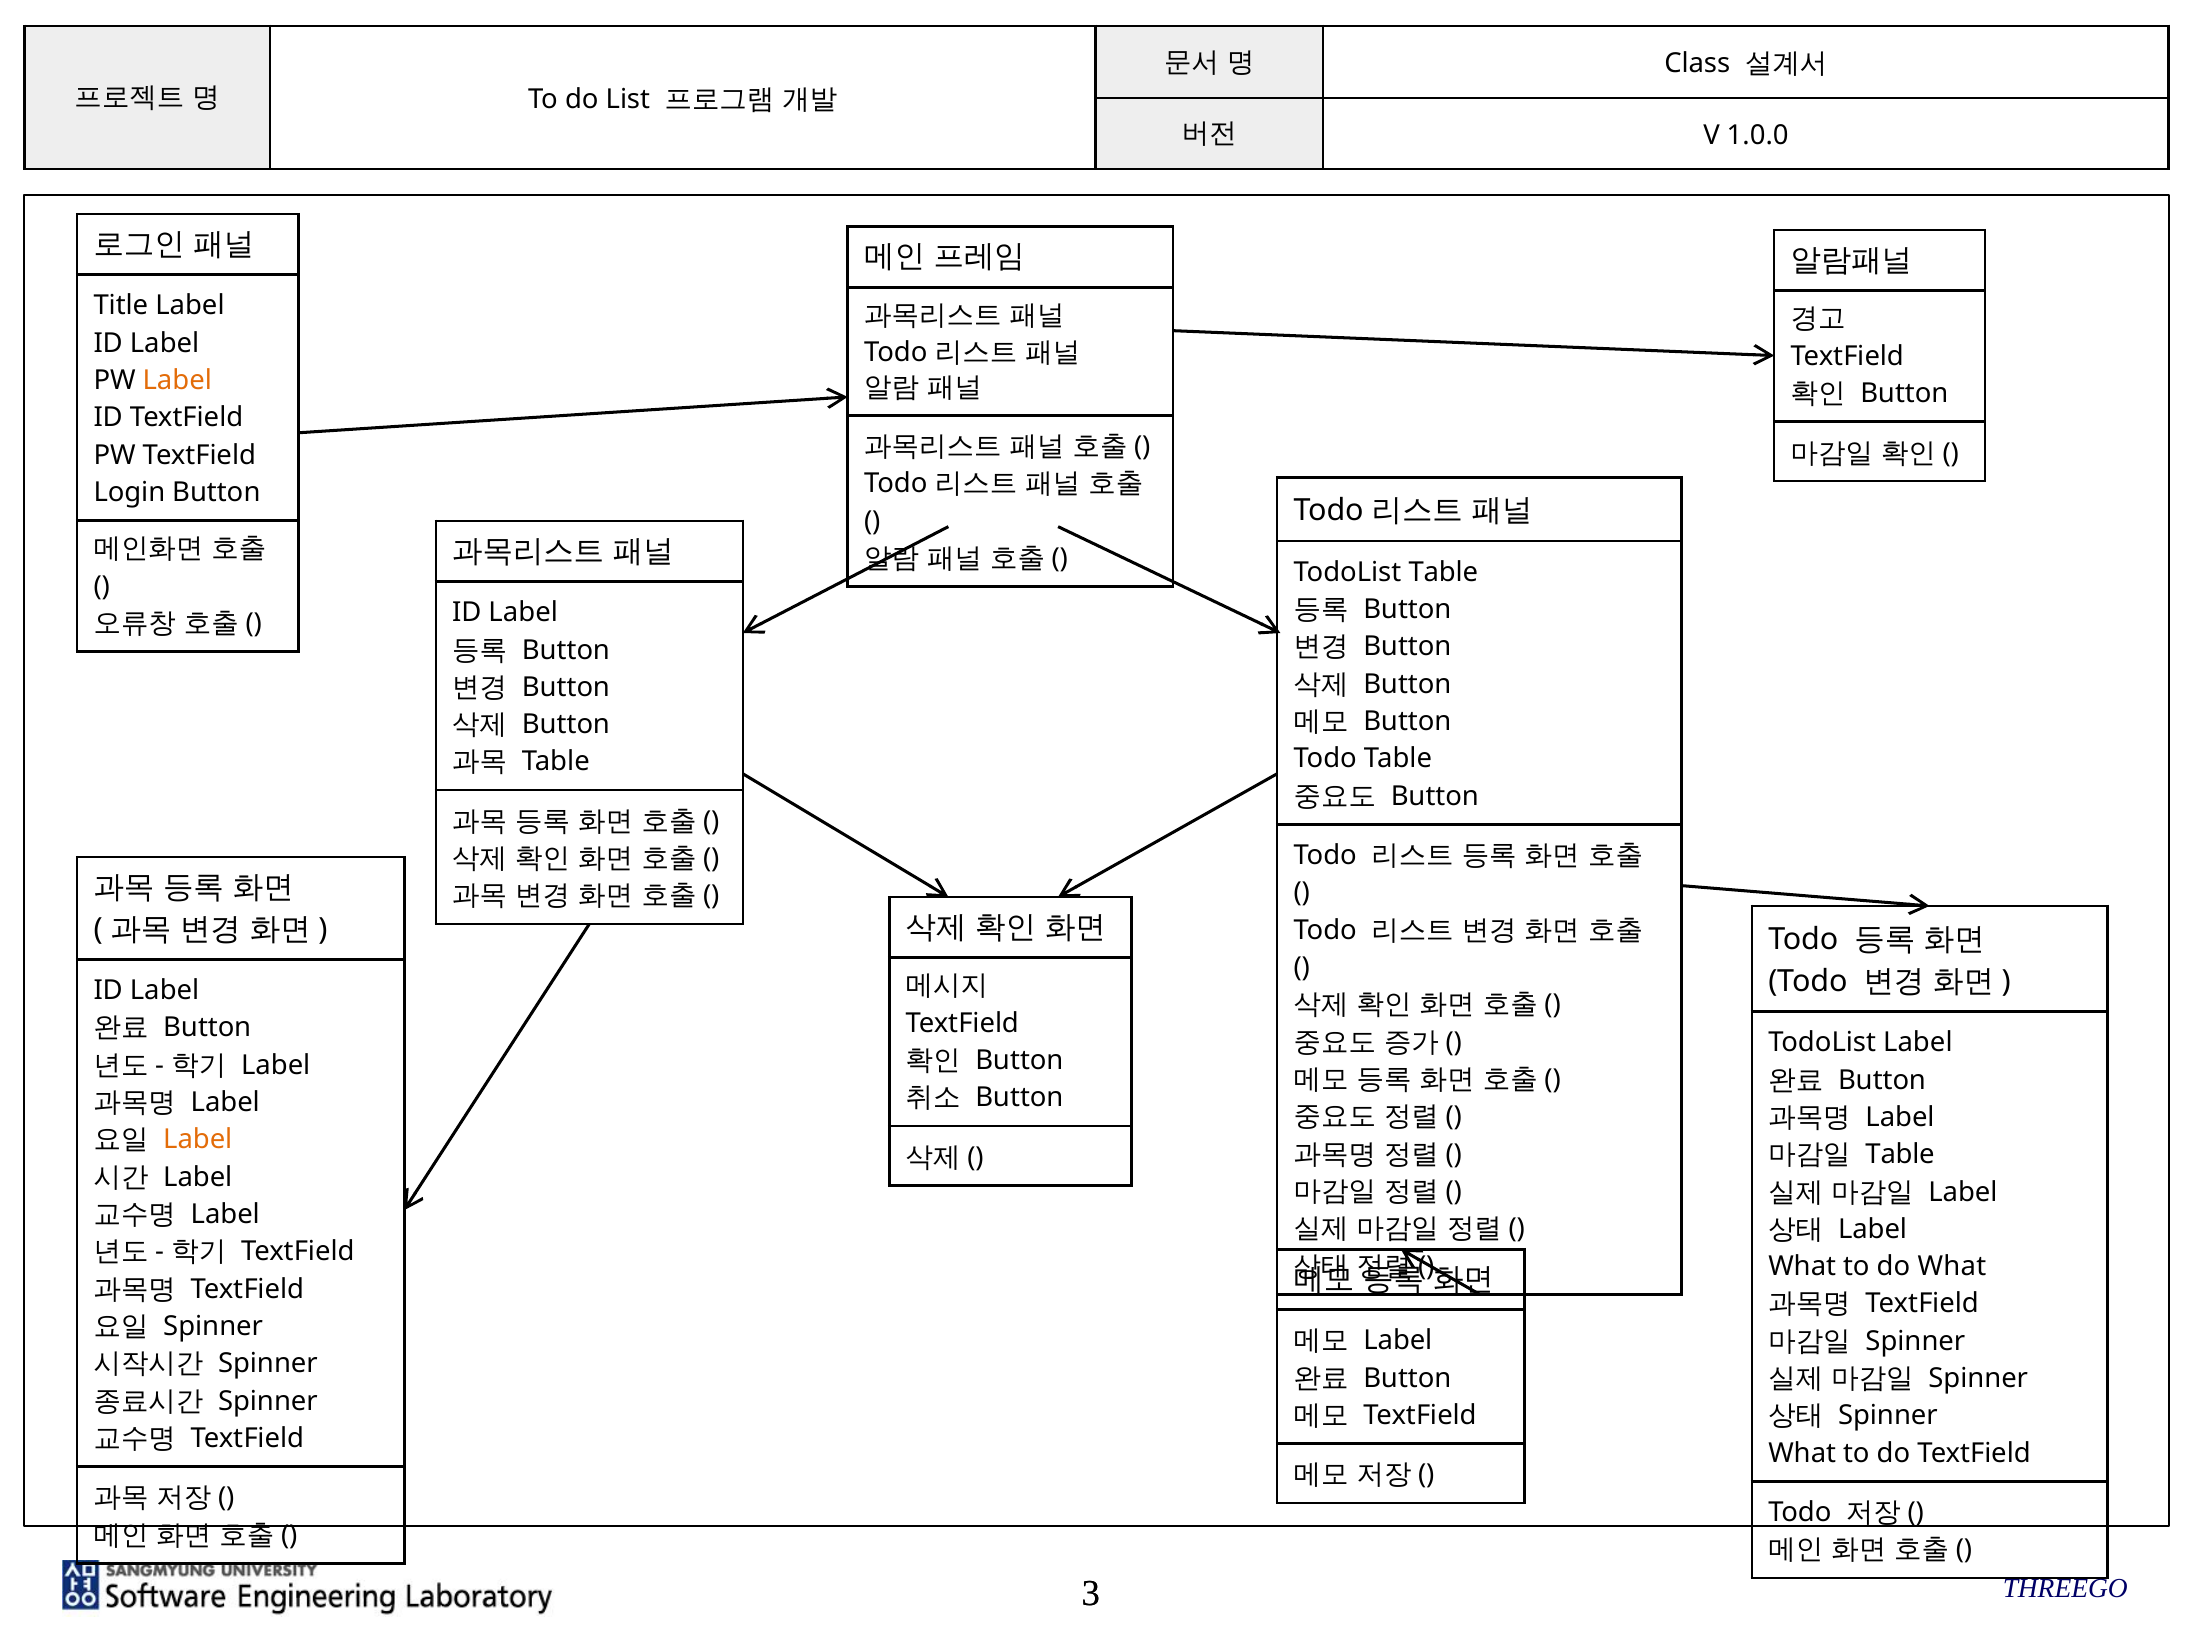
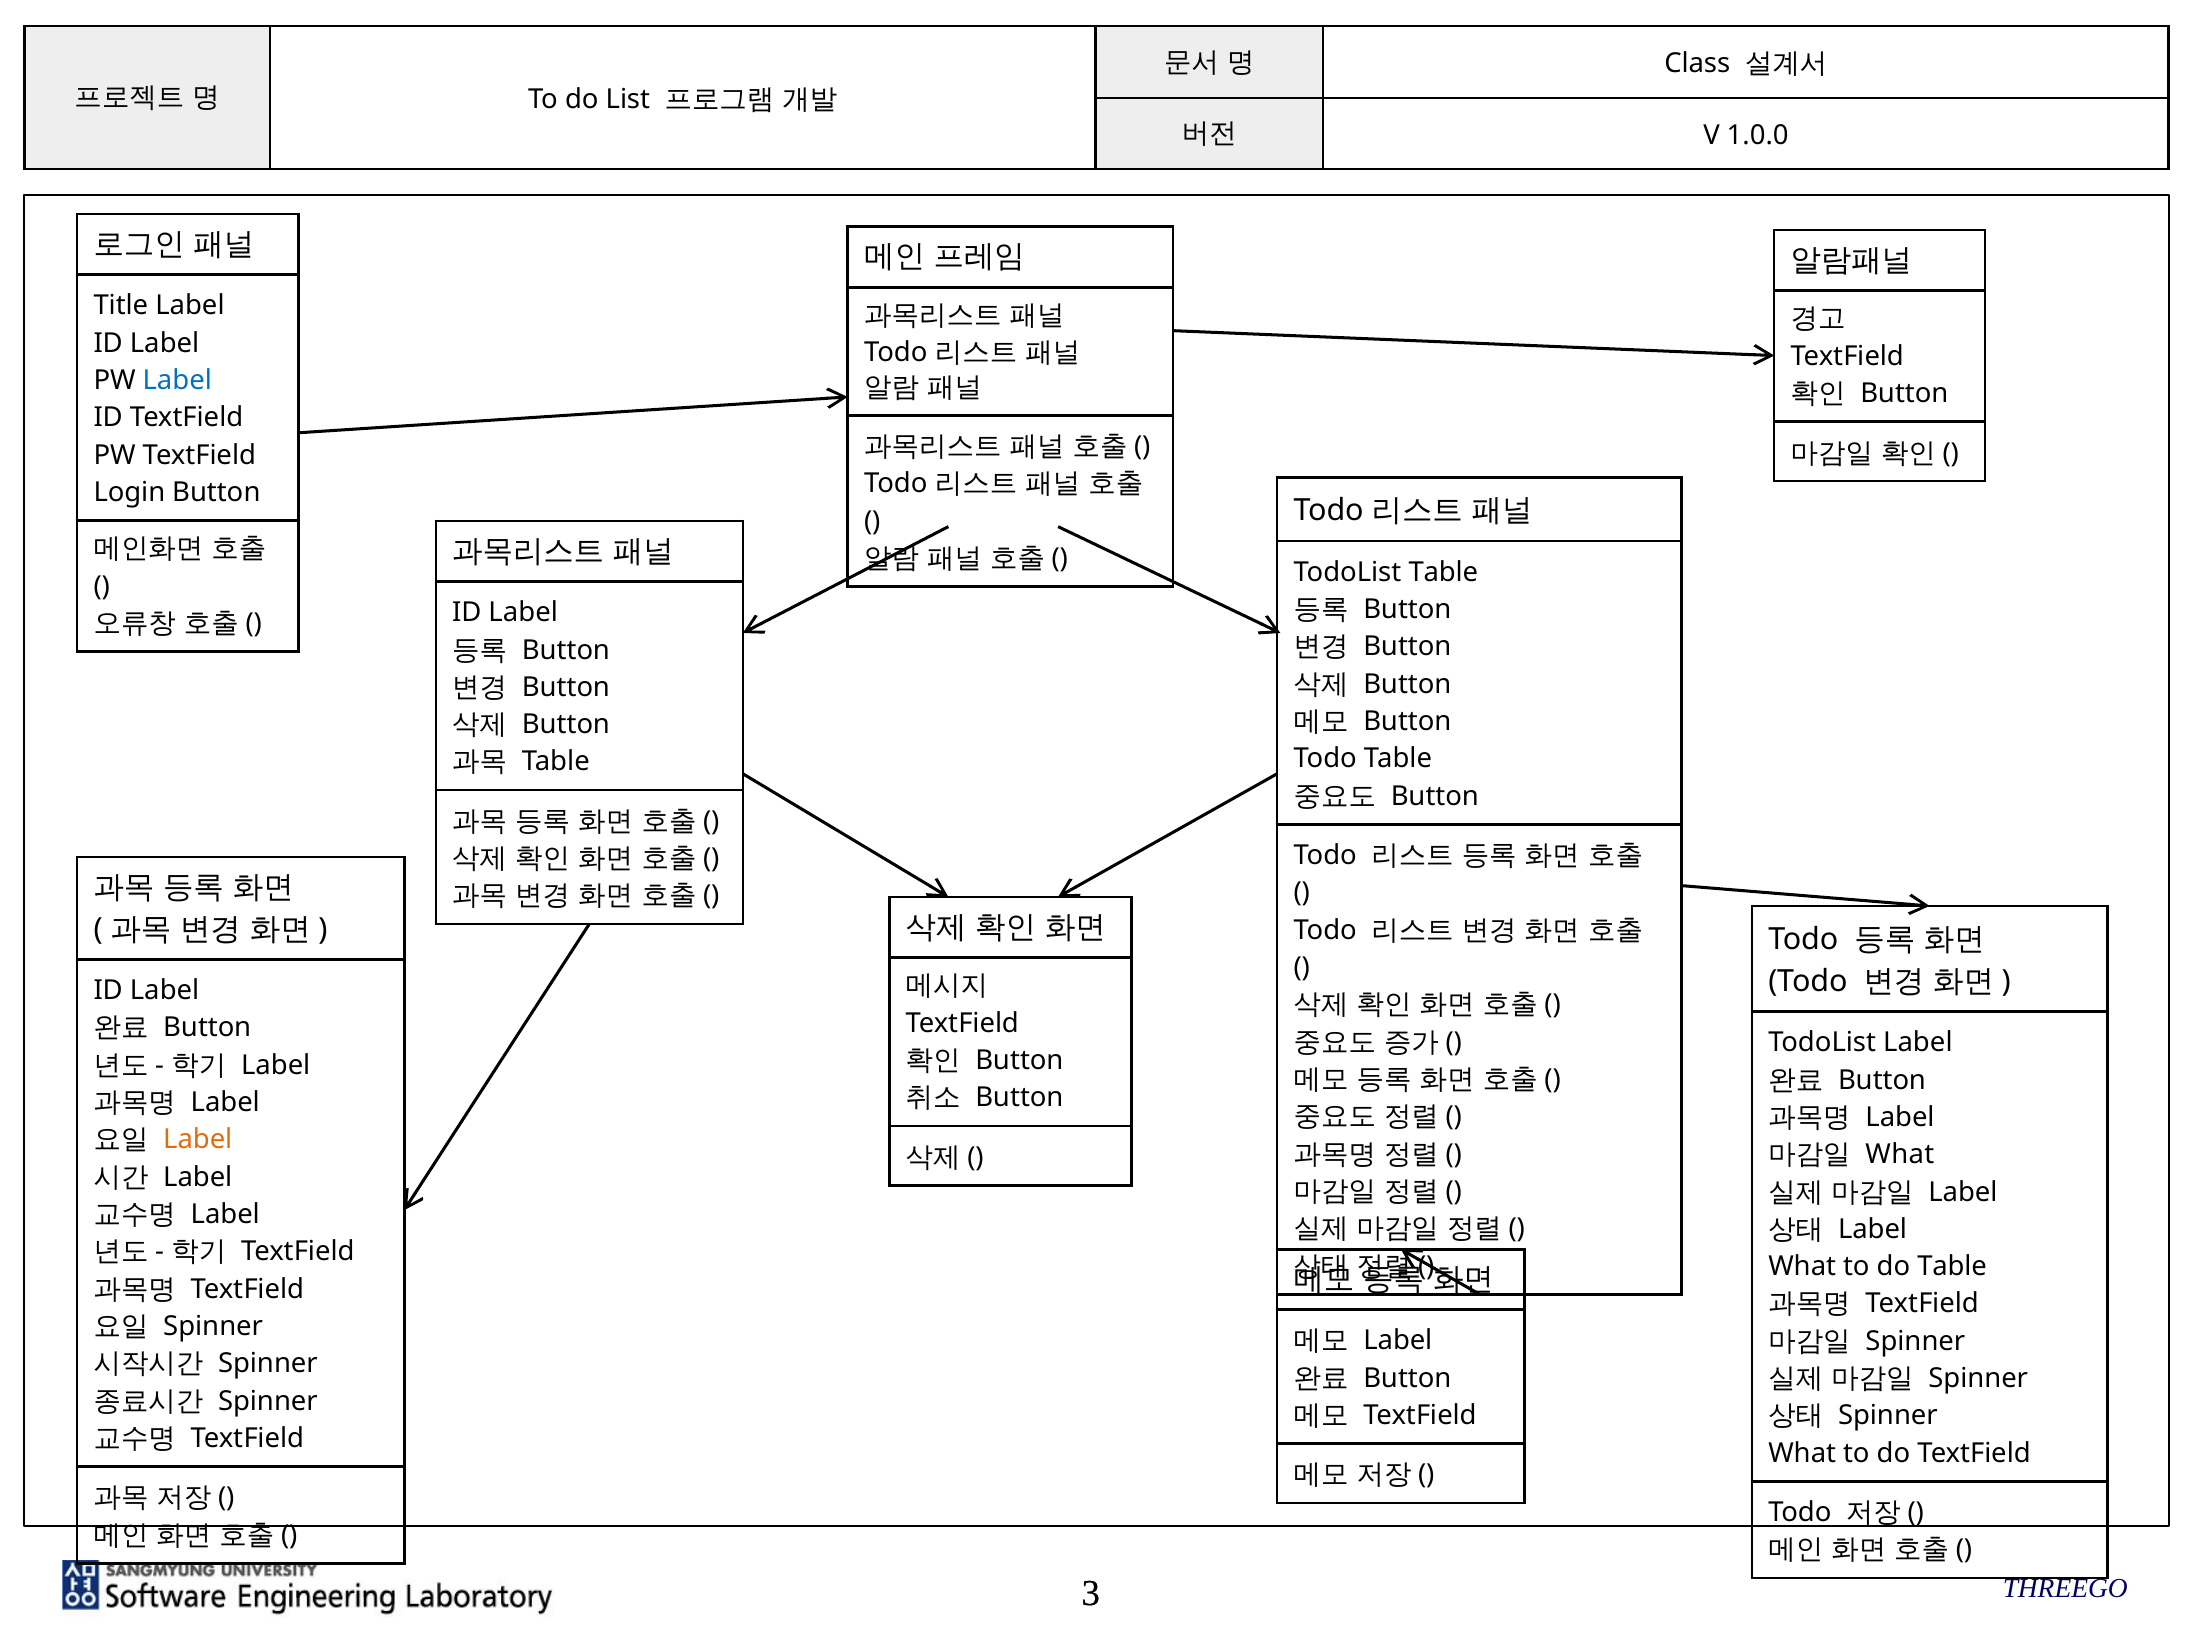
Label at (177, 381) colour: orange -> blue
Table at (1900, 1155): Table -> What
do What: What -> Table
